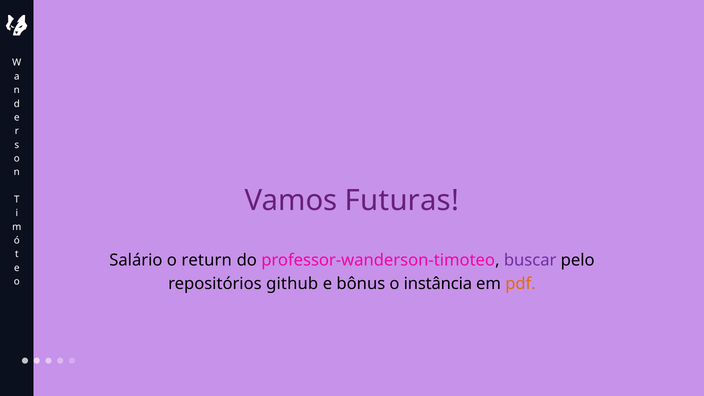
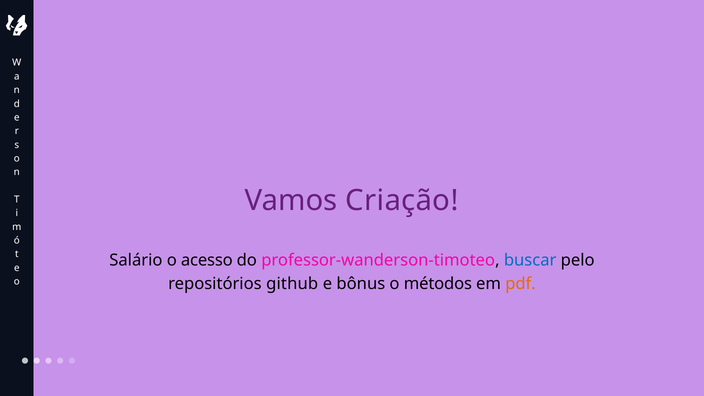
Futuras: Futuras -> Criação
return: return -> acesso
buscar colour: purple -> blue
instância: instância -> métodos
